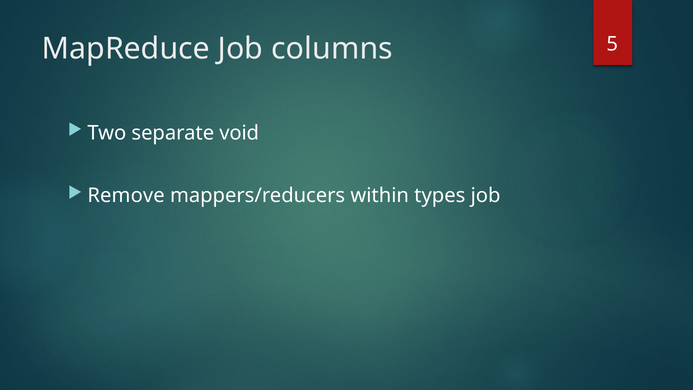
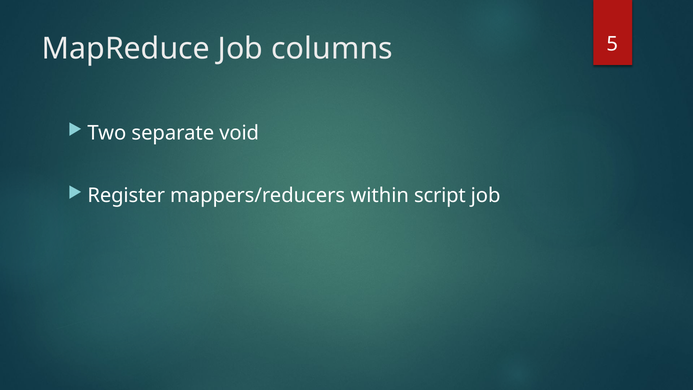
Remove: Remove -> Register
types: types -> script
